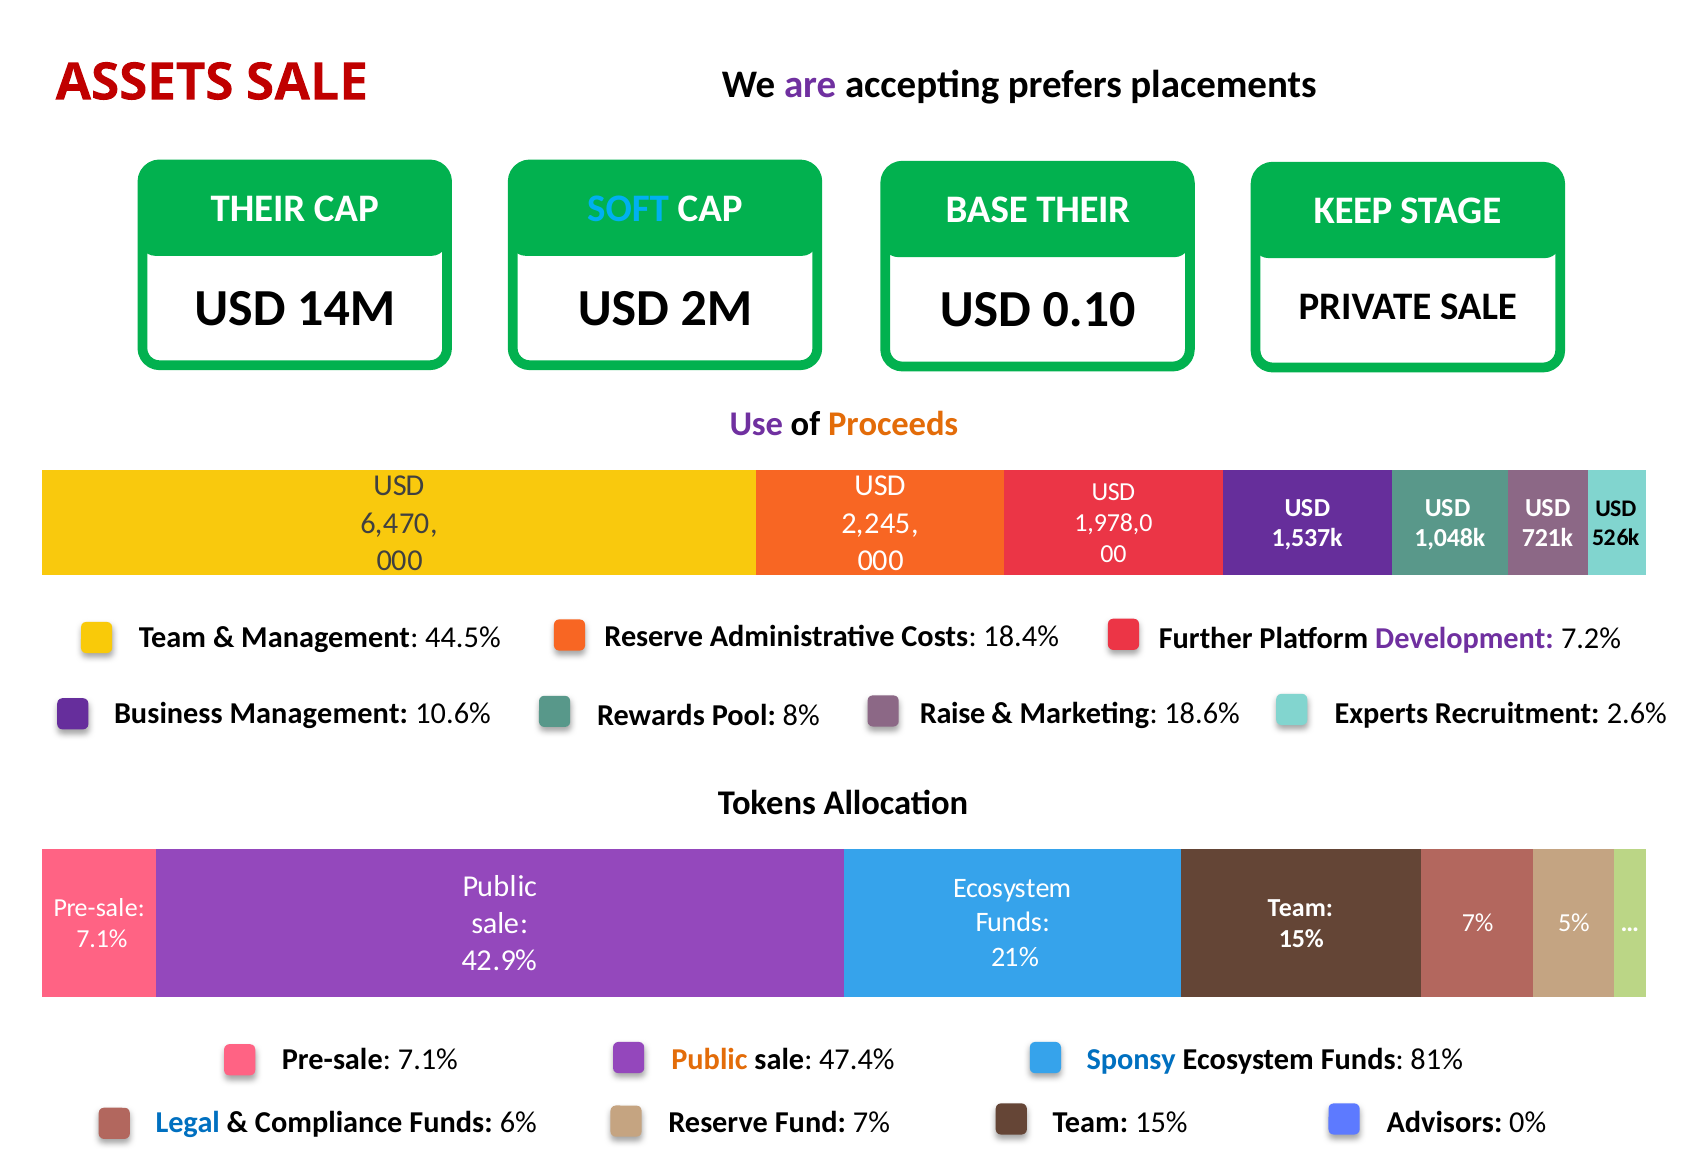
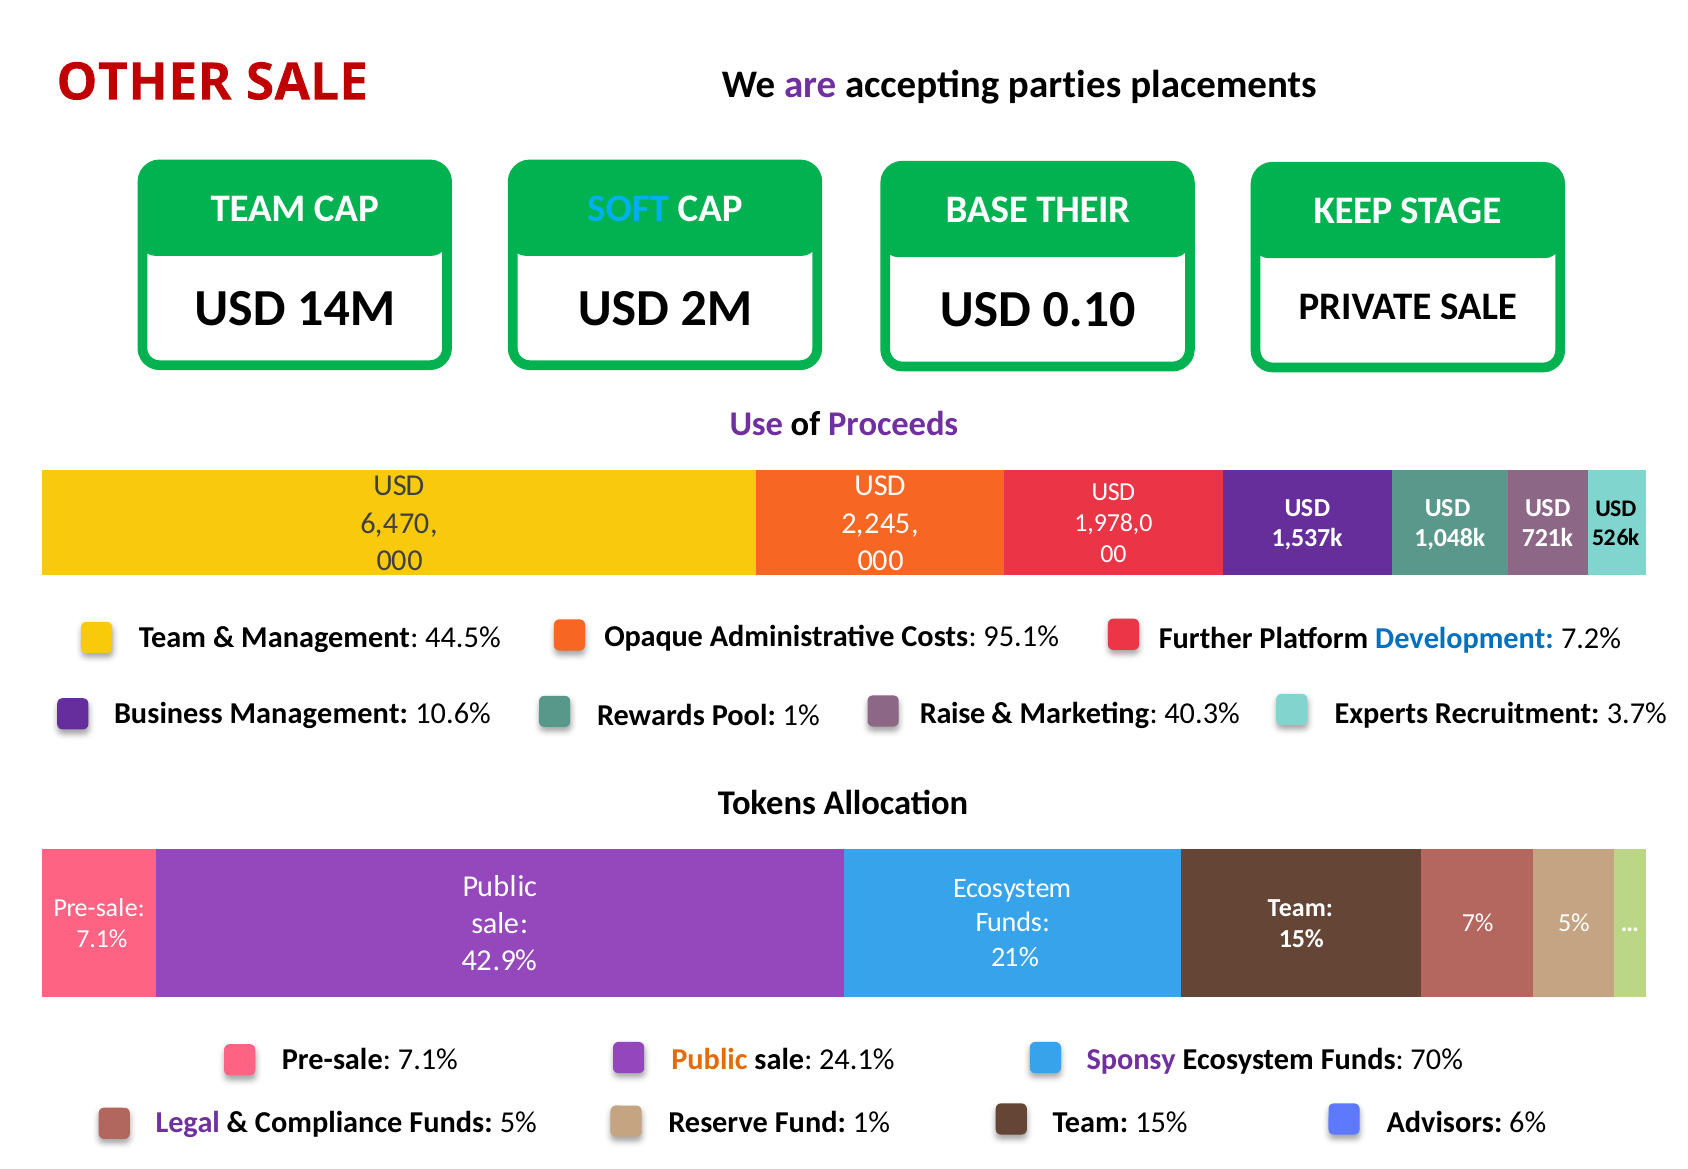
prefers: prefers -> parties
ASSETS: ASSETS -> OTHER
THEIR at (258, 208): THEIR -> TEAM
Proceeds colour: orange -> purple
44.5% Reserve: Reserve -> Opaque
18.4%: 18.4% -> 95.1%
Development colour: purple -> blue
18.6%: 18.6% -> 40.3%
2.6%: 2.6% -> 3.7%
Pool 8%: 8% -> 1%
47.4%: 47.4% -> 24.1%
Sponsy colour: blue -> purple
81%: 81% -> 70%
Legal colour: blue -> purple
Funds 6%: 6% -> 5%
Fund 7%: 7% -> 1%
0%: 0% -> 6%
